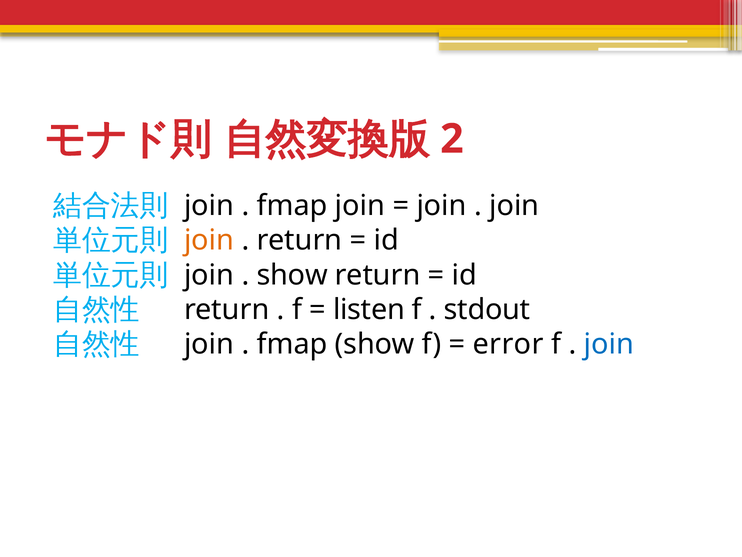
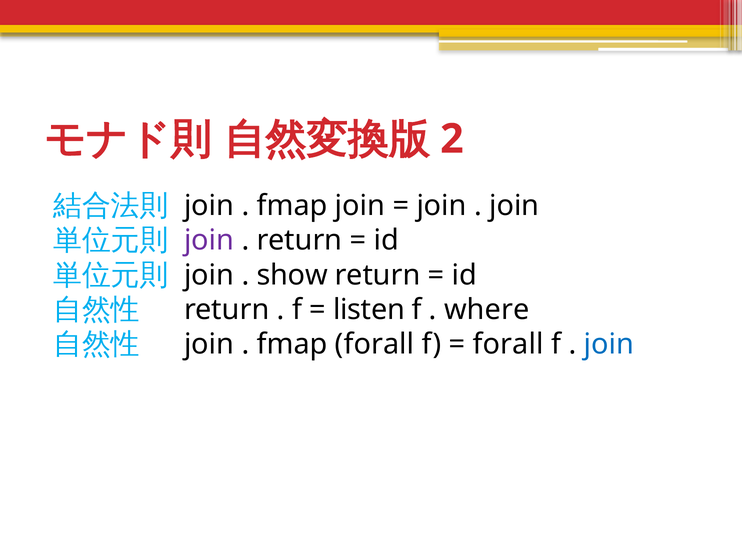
join at (209, 240) colour: orange -> purple
stdout: stdout -> where
fmap show: show -> forall
error at (508, 344): error -> forall
